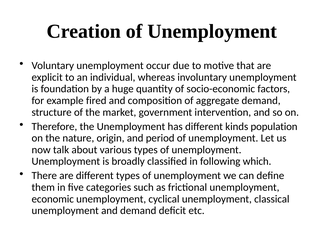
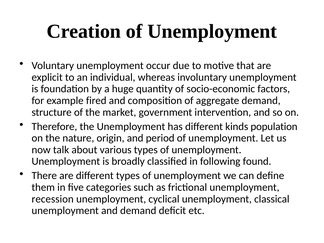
which: which -> found
economic: economic -> recession
